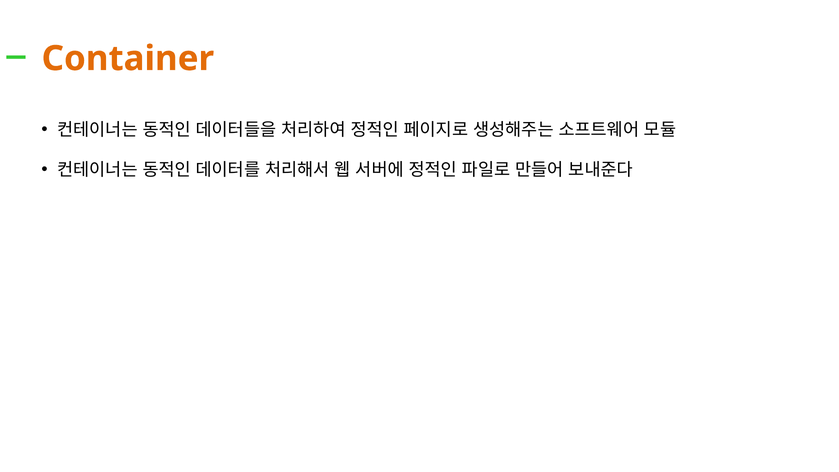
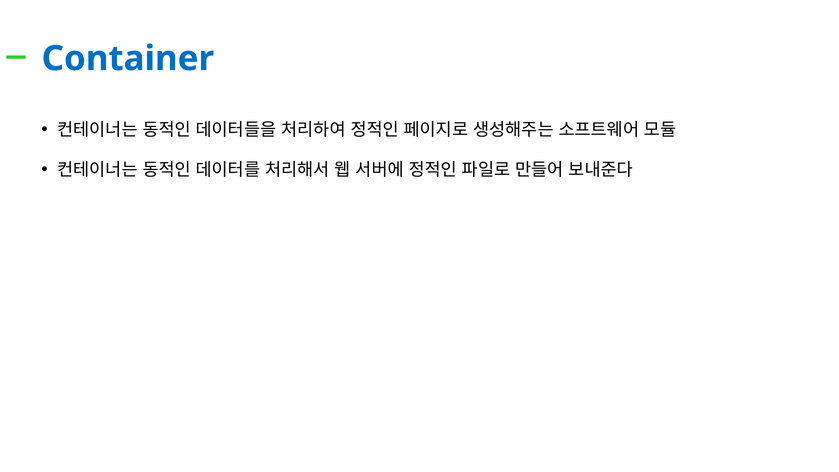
Container colour: orange -> blue
